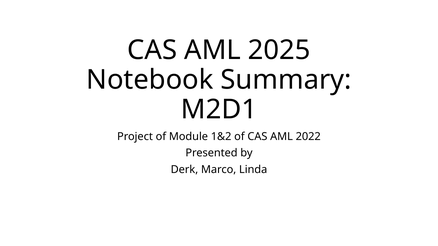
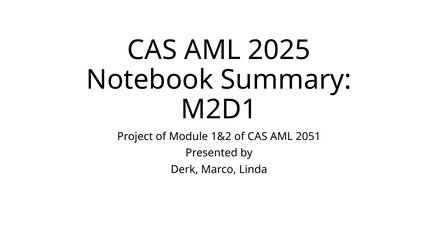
2022: 2022 -> 2051
